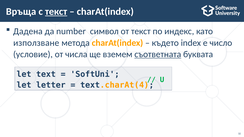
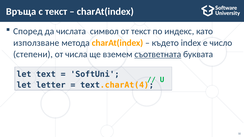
текст at (56, 12) underline: present -> none
Дадена: Дадена -> Според
number: number -> числата
условие: условие -> степени
